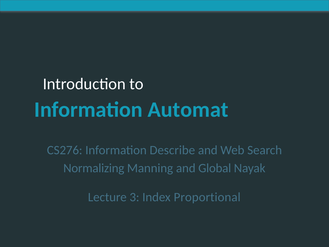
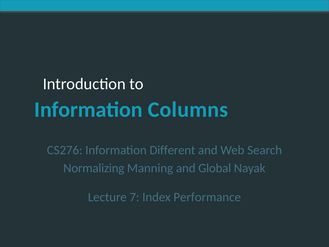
Automat: Automat -> Columns
Describe: Describe -> Different
3: 3 -> 7
Proportional: Proportional -> Performance
